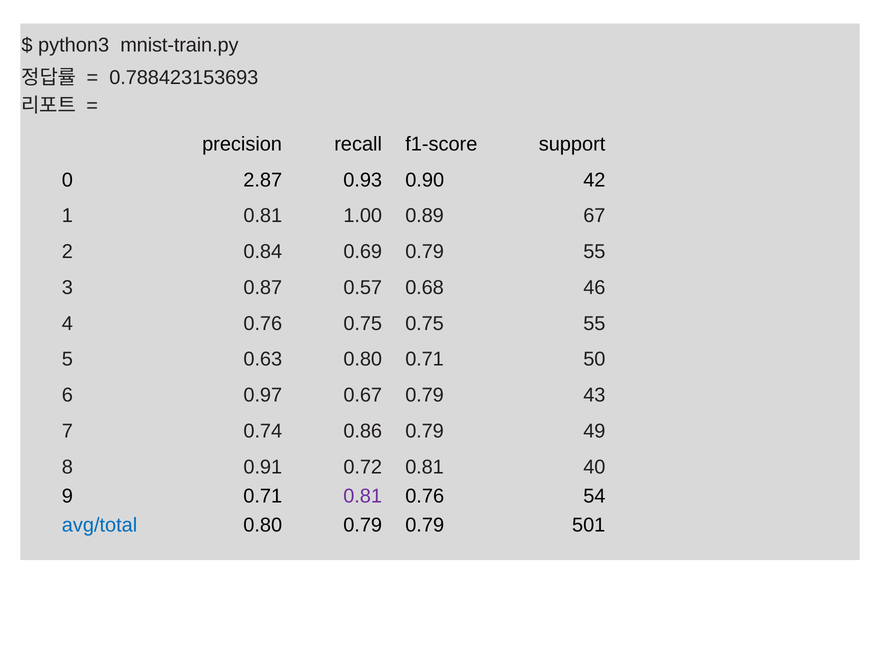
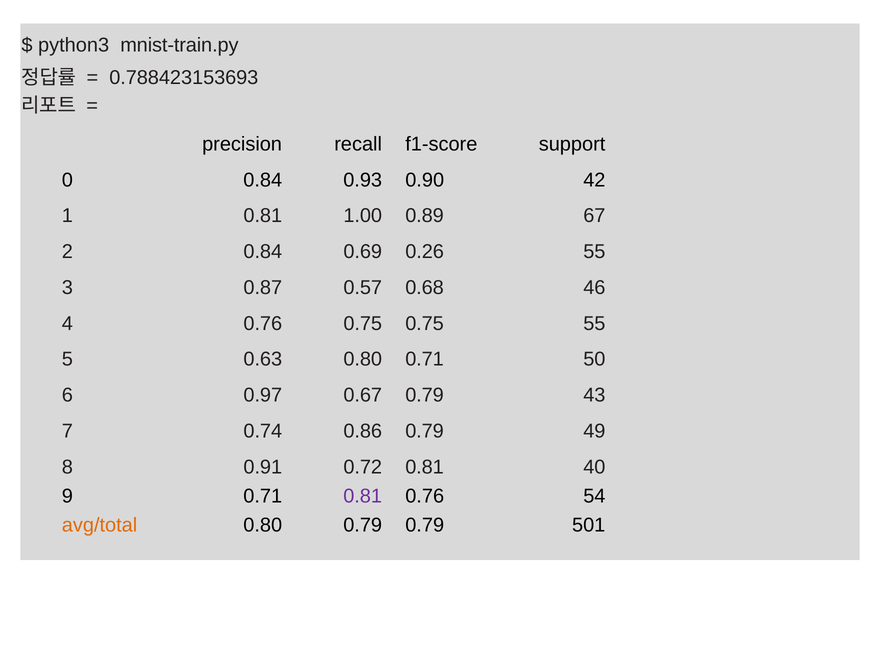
0 2.87: 2.87 -> 0.84
0.69 0.79: 0.79 -> 0.26
avg/total colour: blue -> orange
